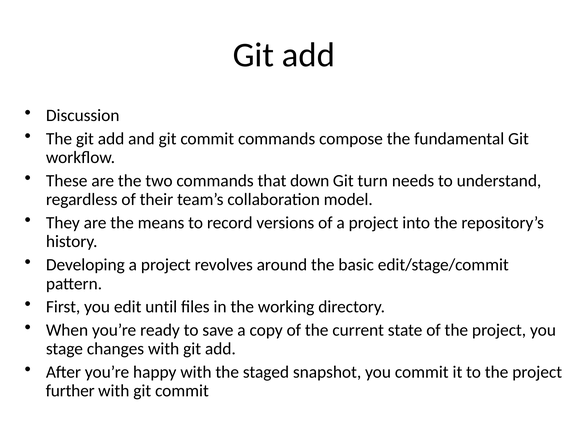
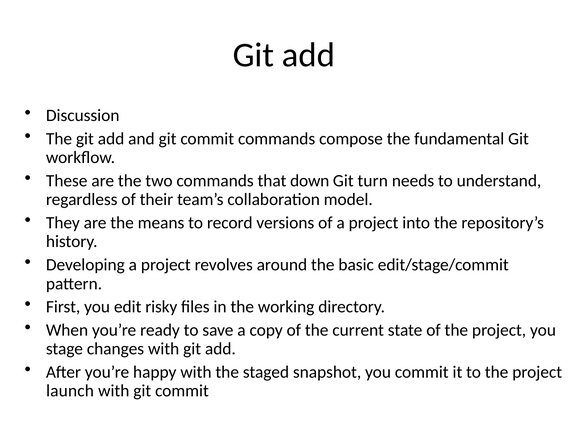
until: until -> risky
further: further -> launch
